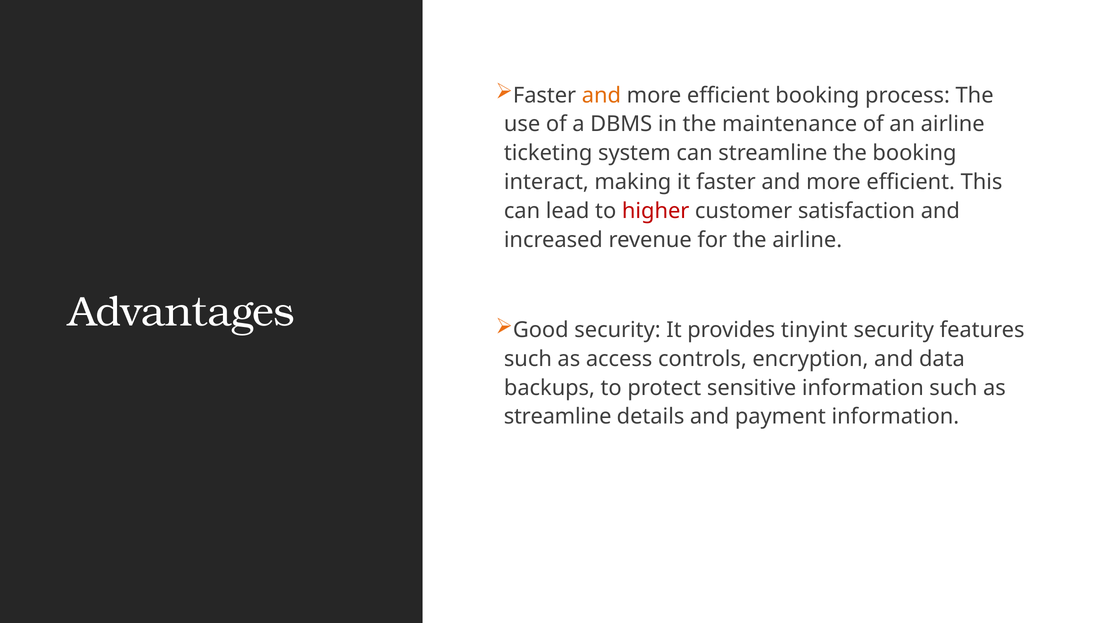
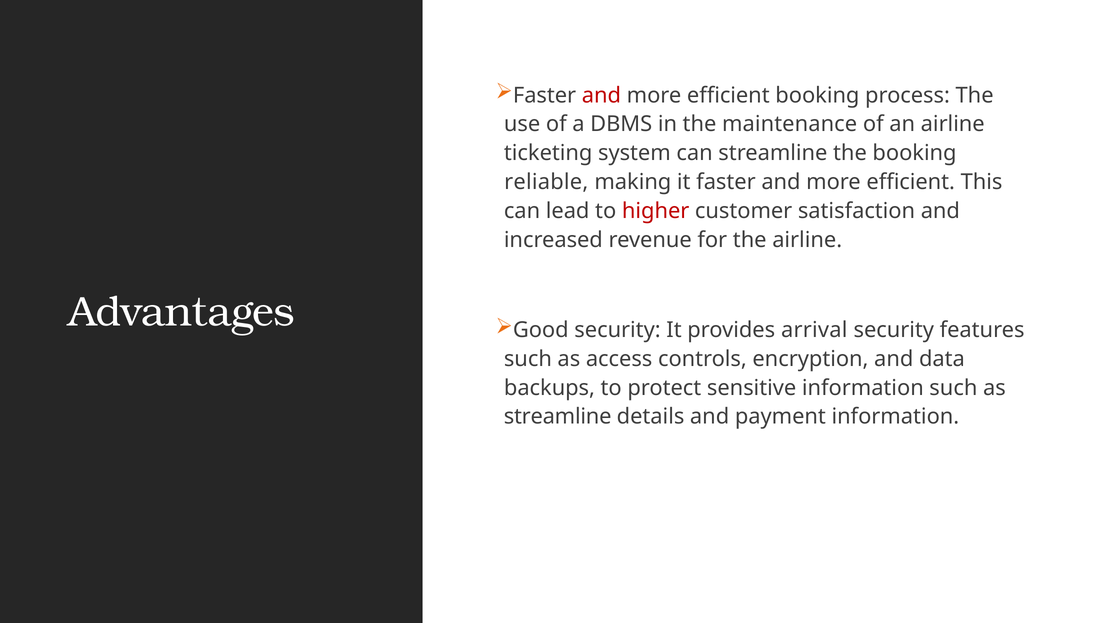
and at (601, 95) colour: orange -> red
interact: interact -> reliable
tinyint: tinyint -> arrival
